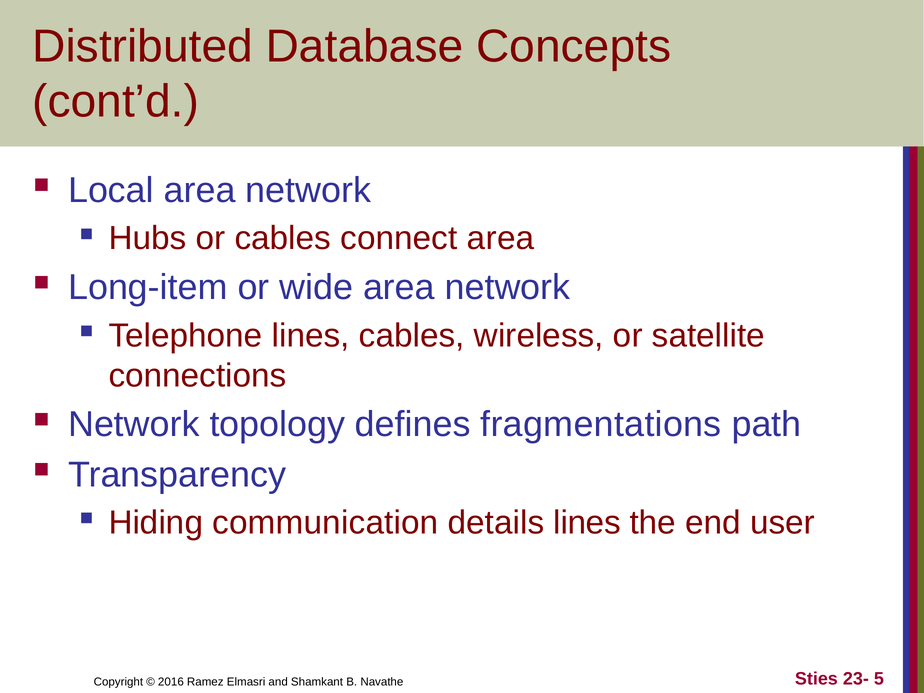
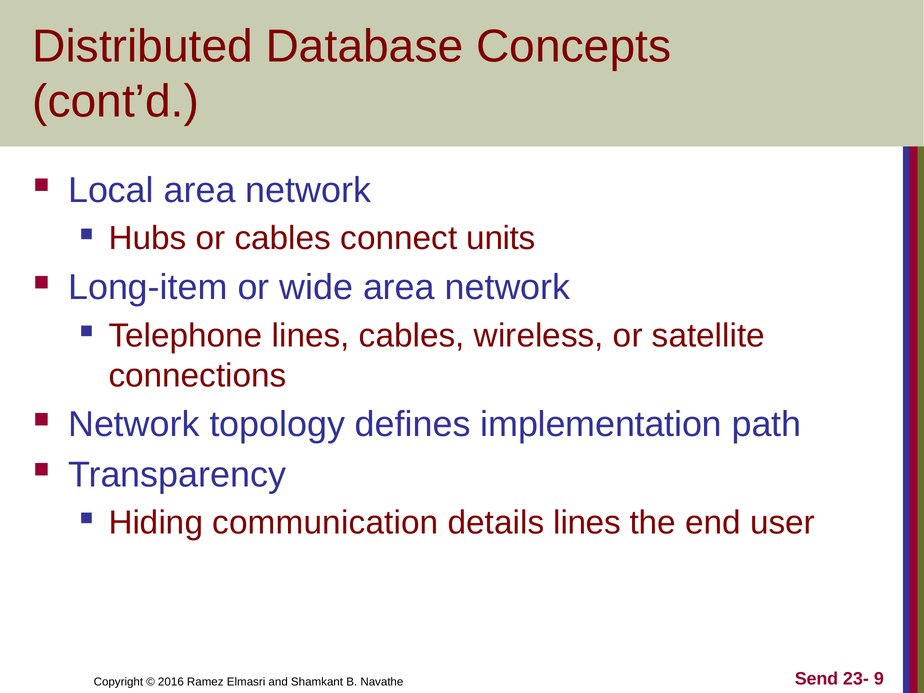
connect area: area -> units
fragmentations: fragmentations -> implementation
Sties: Sties -> Send
5: 5 -> 9
